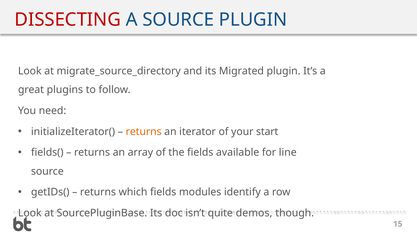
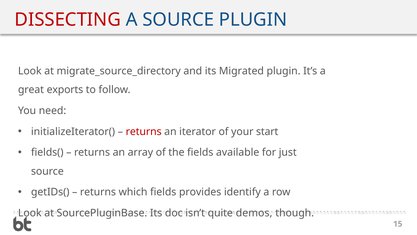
plugins: plugins -> exports
returns at (144, 131) colour: orange -> red
line: line -> just
modules: modules -> provides
